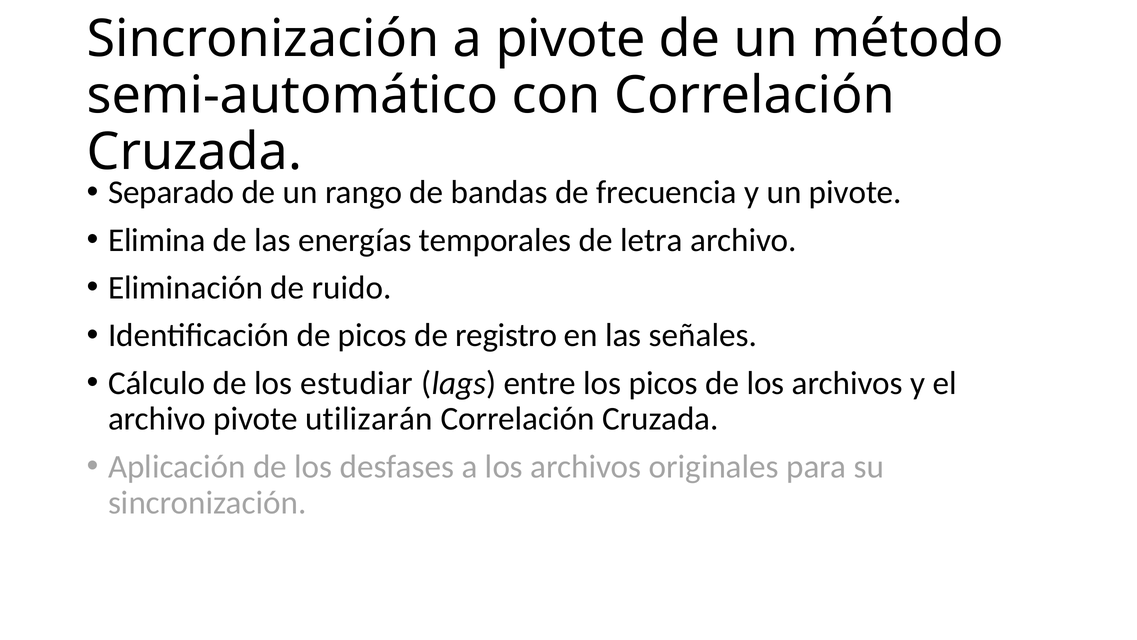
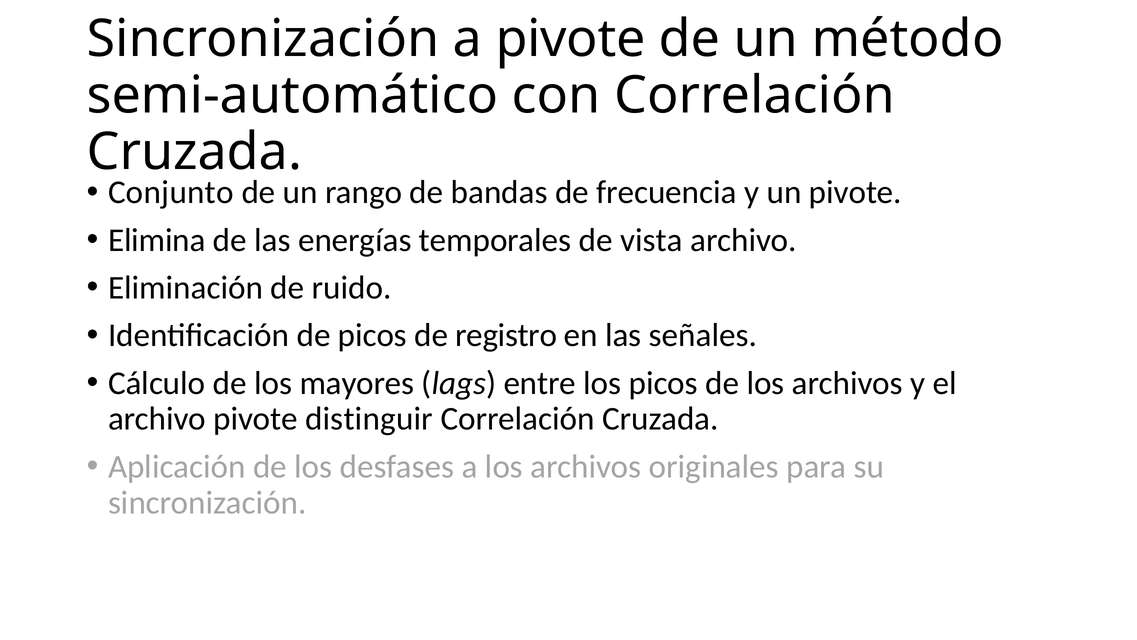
Separado: Separado -> Conjunto
letra: letra -> vista
estudiar: estudiar -> mayores
utilizarán: utilizarán -> distinguir
